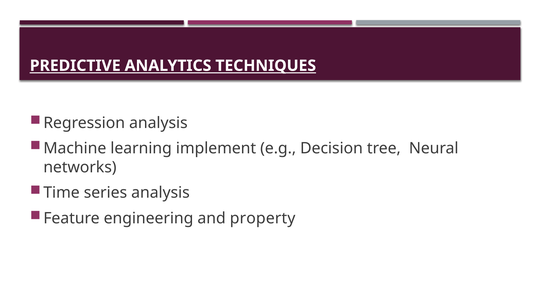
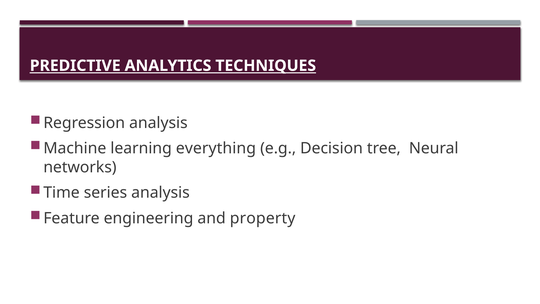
implement: implement -> everything
